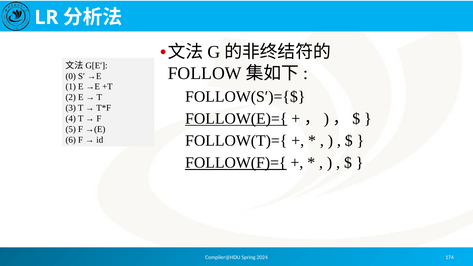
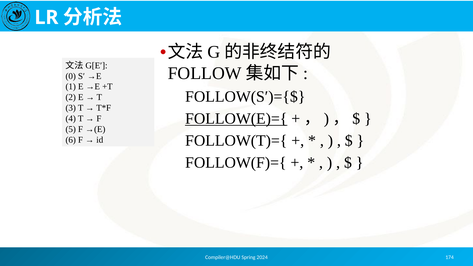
FOLLOW(F)={ underline: present -> none
